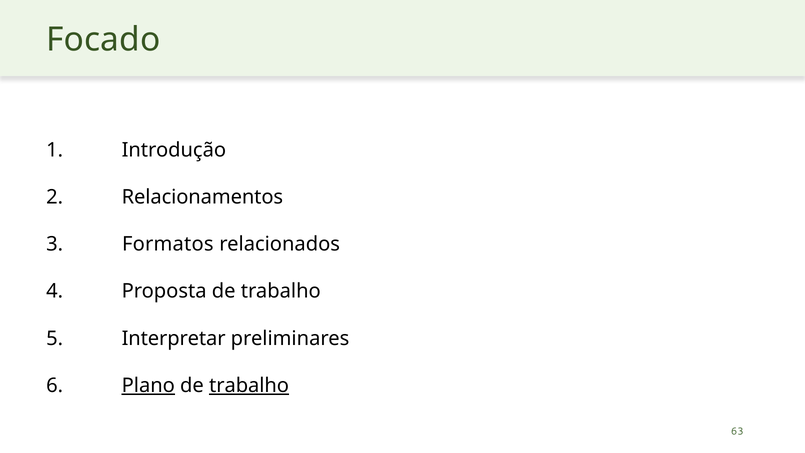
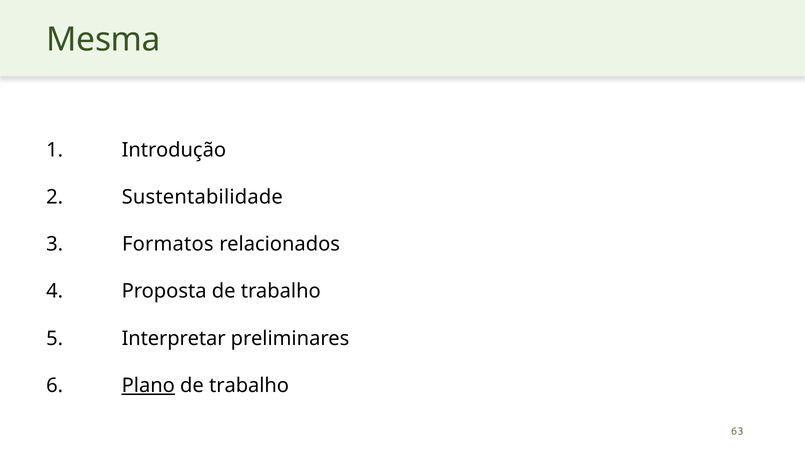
Focado: Focado -> Mesma
Relacionamentos: Relacionamentos -> Sustentabilidade
trabalho at (249, 385) underline: present -> none
